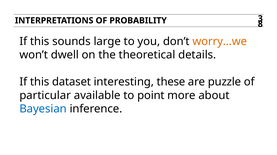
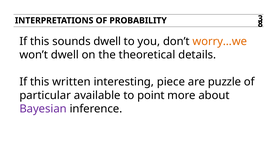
sounds large: large -> dwell
dataset: dataset -> written
these: these -> piece
Bayesian colour: blue -> purple
